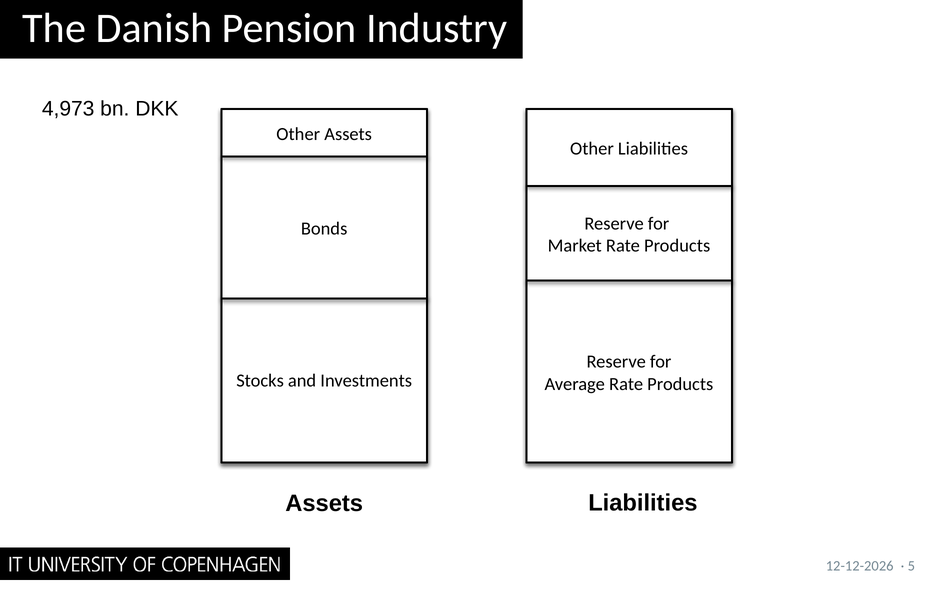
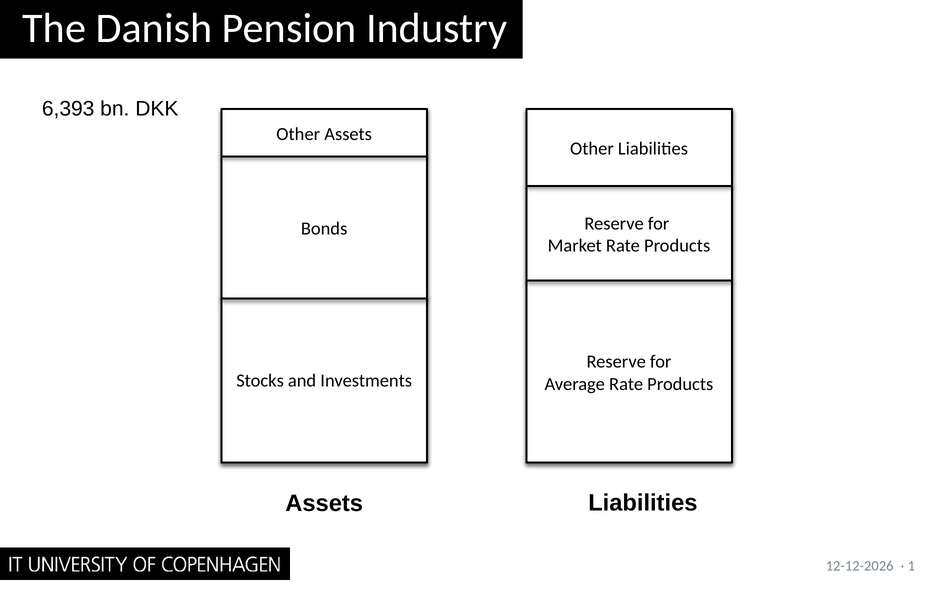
4,973: 4,973 -> 6,393
5: 5 -> 1
